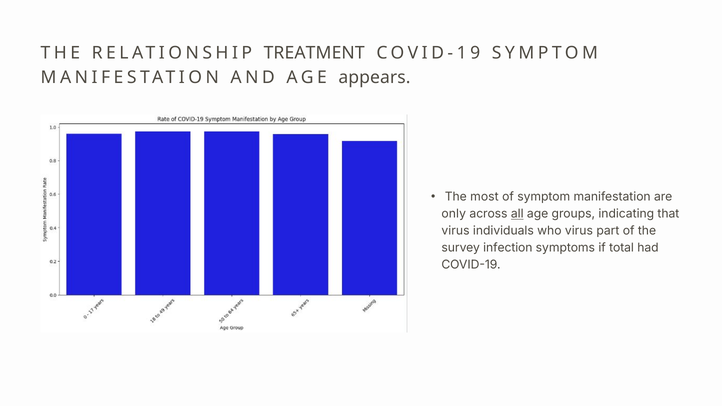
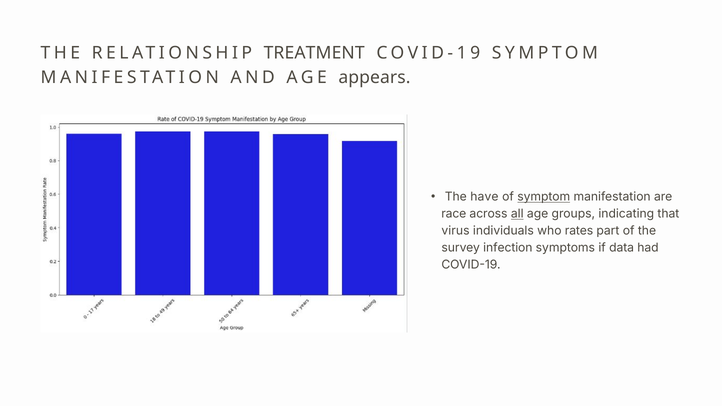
most: most -> have
symptom at (544, 197) underline: none -> present
only: only -> race
who virus: virus -> rates
total: total -> data
